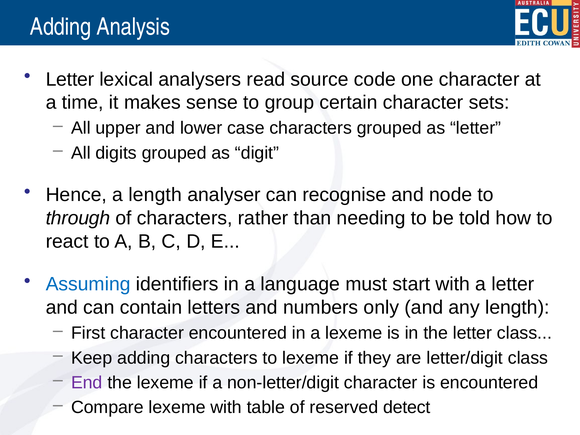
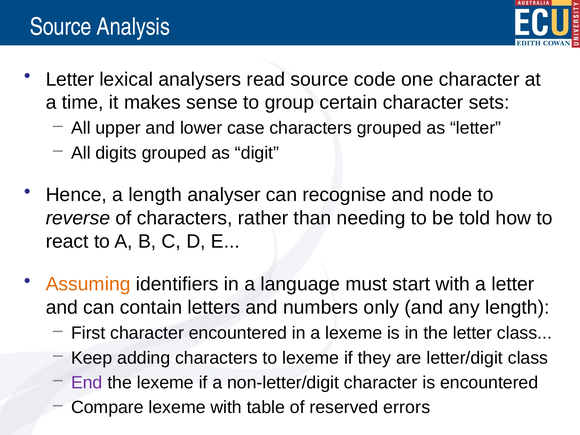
Adding at (61, 27): Adding -> Source
through: through -> reverse
Assuming colour: blue -> orange
detect: detect -> errors
